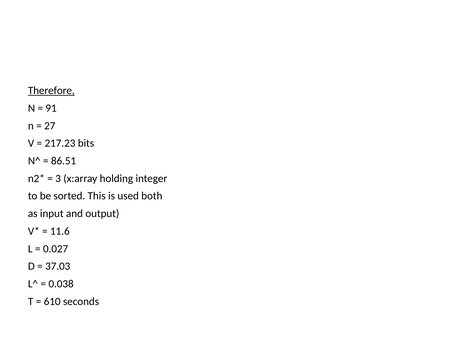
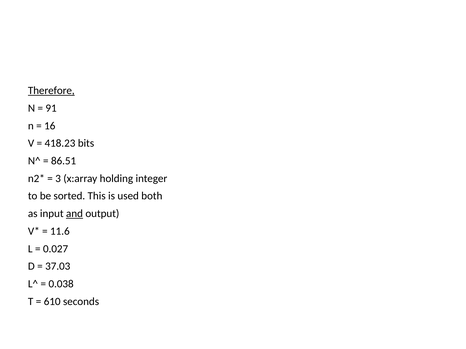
27: 27 -> 16
217.23: 217.23 -> 418.23
and underline: none -> present
